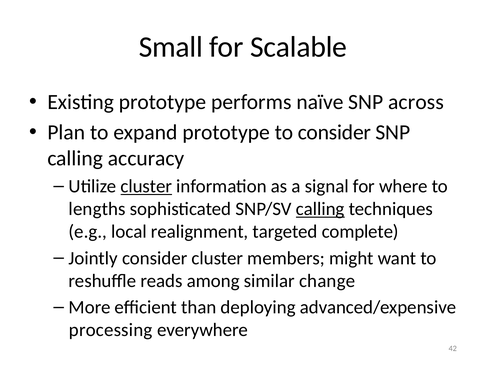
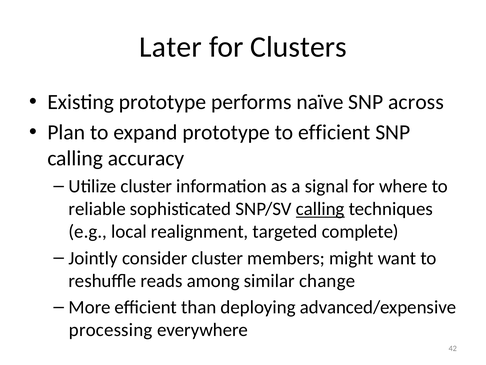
Small: Small -> Later
Scalable: Scalable -> Clusters
to consider: consider -> efficient
cluster at (146, 186) underline: present -> none
lengths: lengths -> reliable
